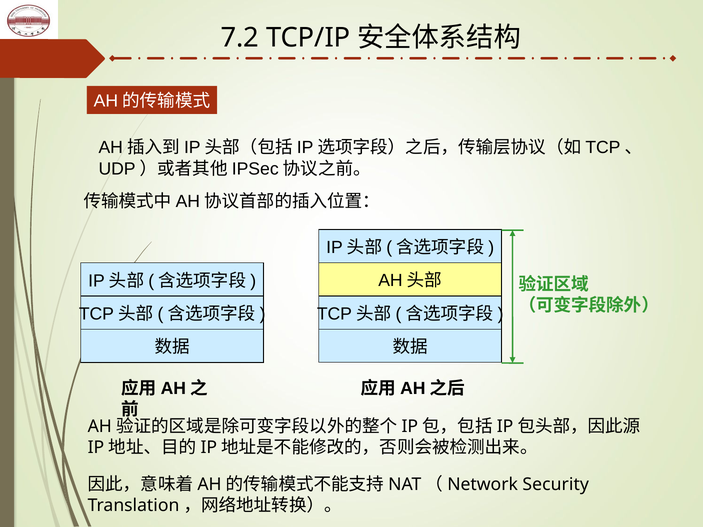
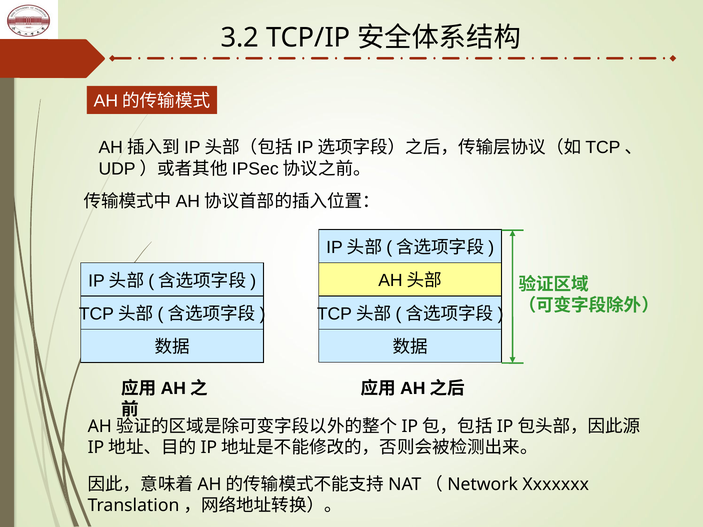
7.2: 7.2 -> 3.2
Security: Security -> Xxxxxxx
